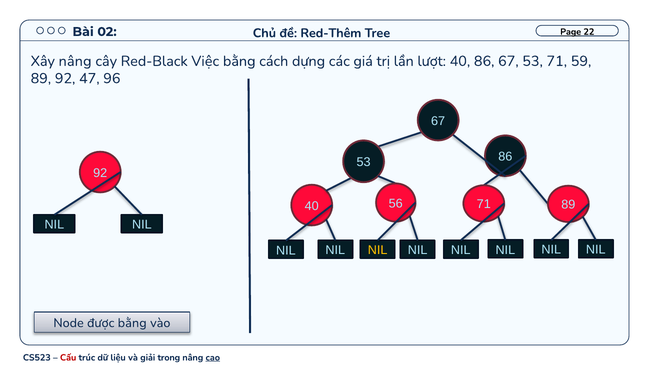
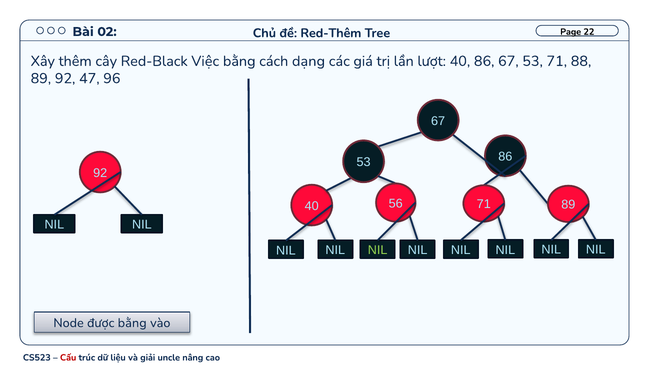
Xây nâng: nâng -> thêm
dựng: dựng -> dạng
59: 59 -> 88
NIL at (378, 250) colour: yellow -> light green
trong: trong -> uncle
cao underline: present -> none
